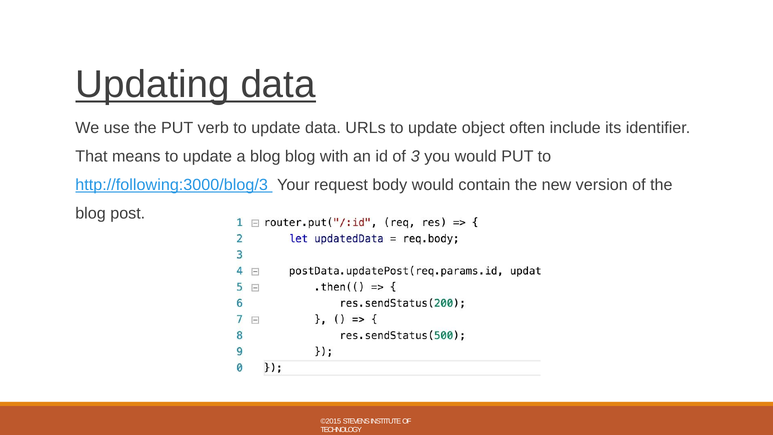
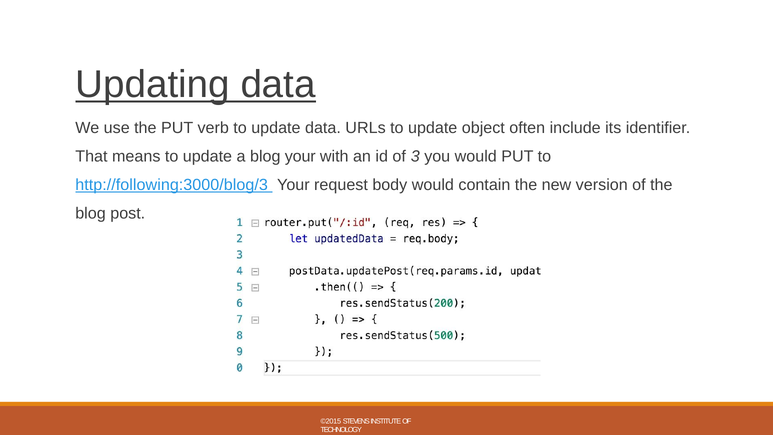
blog blog: blog -> your
